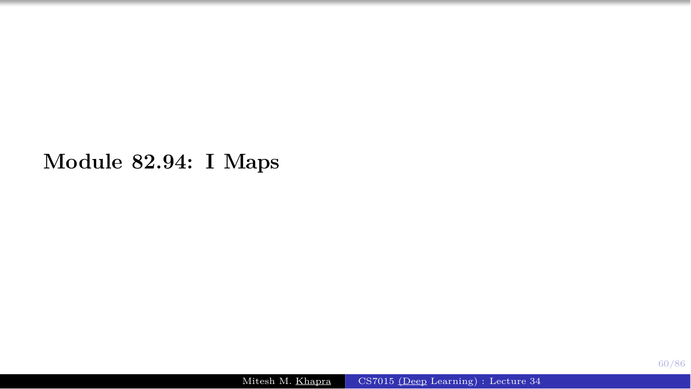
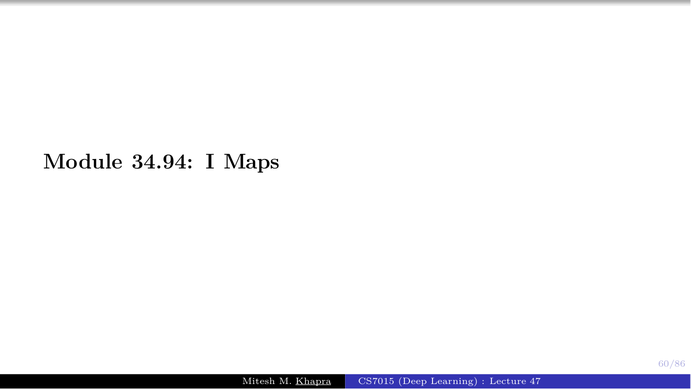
82.94: 82.94 -> 34.94
Deep underline: present -> none
34: 34 -> 47
